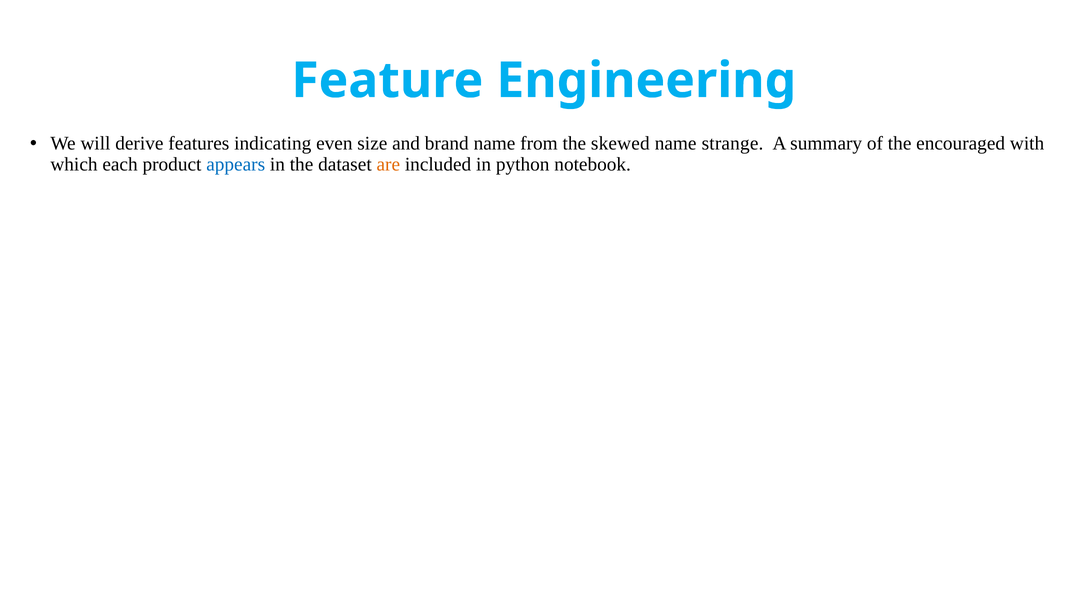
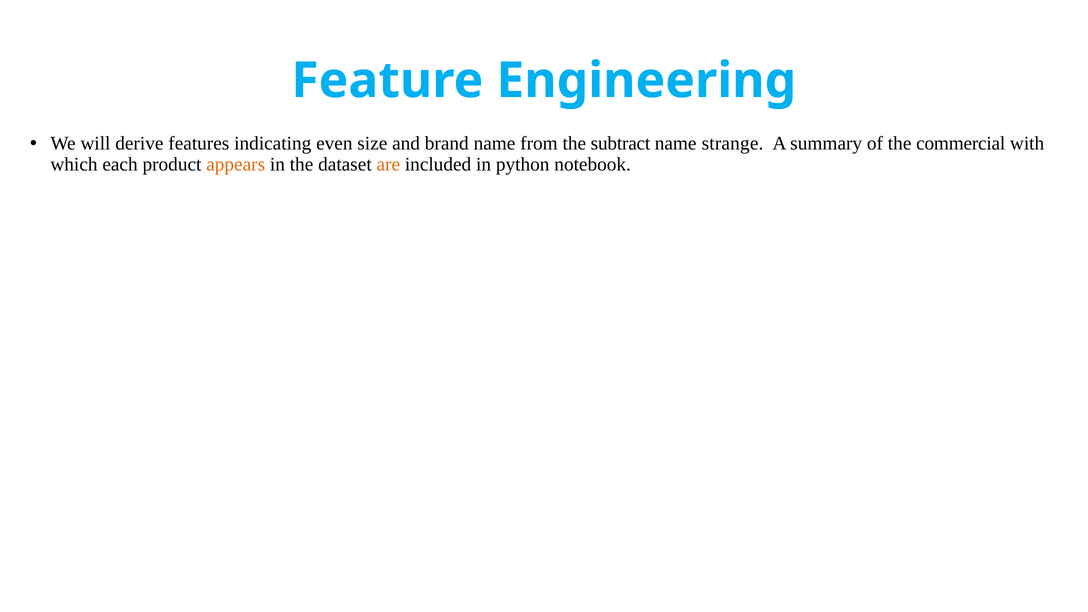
skewed: skewed -> subtract
encouraged: encouraged -> commercial
appears colour: blue -> orange
